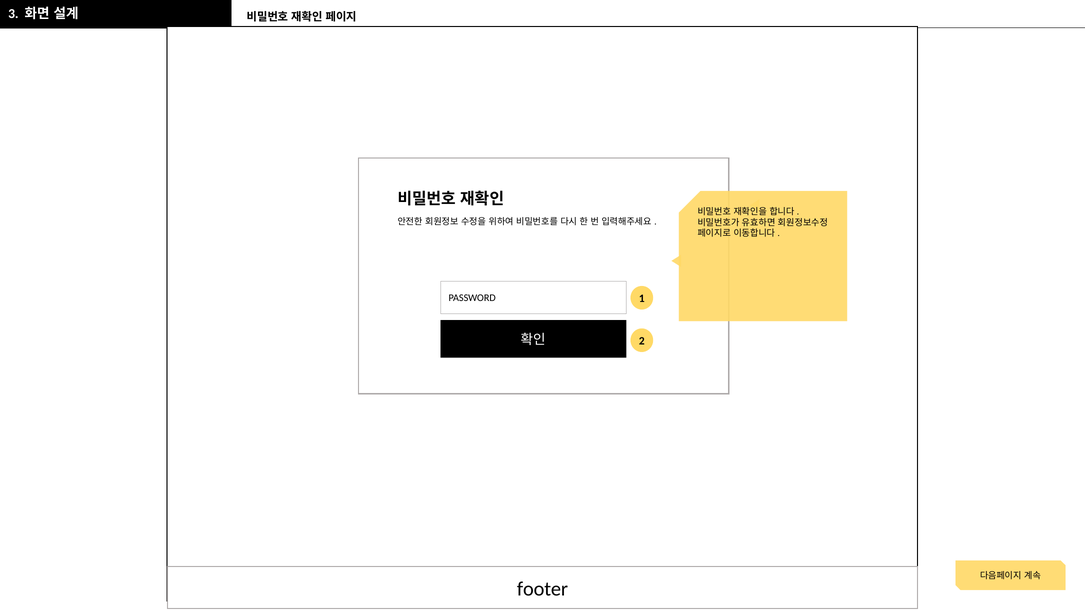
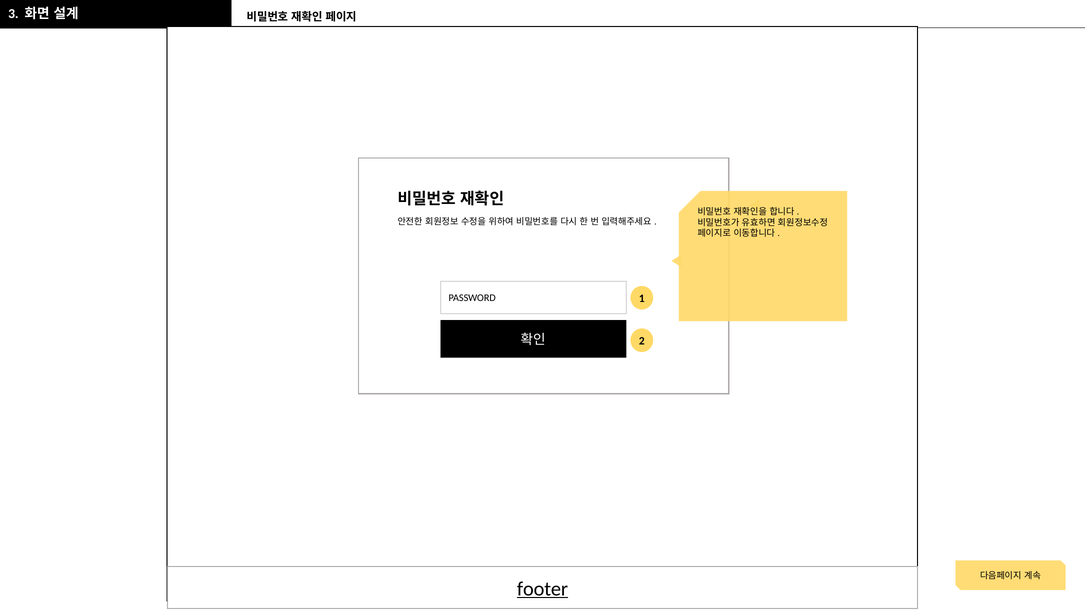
footer underline: none -> present
